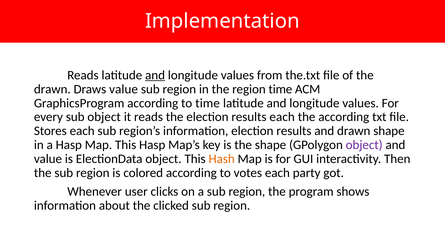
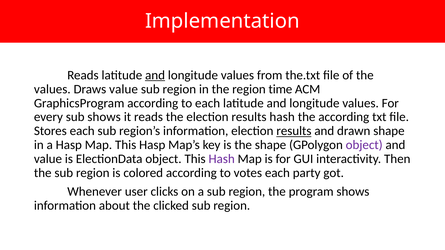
drawn at (52, 89): drawn -> values
to time: time -> each
sub object: object -> shows
results each: each -> hash
results at (294, 131) underline: none -> present
Hash at (222, 159) colour: orange -> purple
